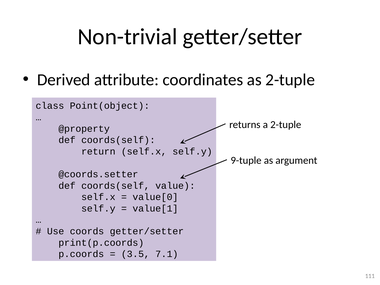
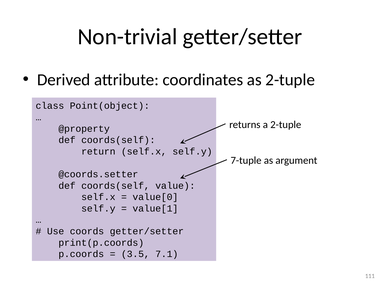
9-tuple: 9-tuple -> 7-tuple
